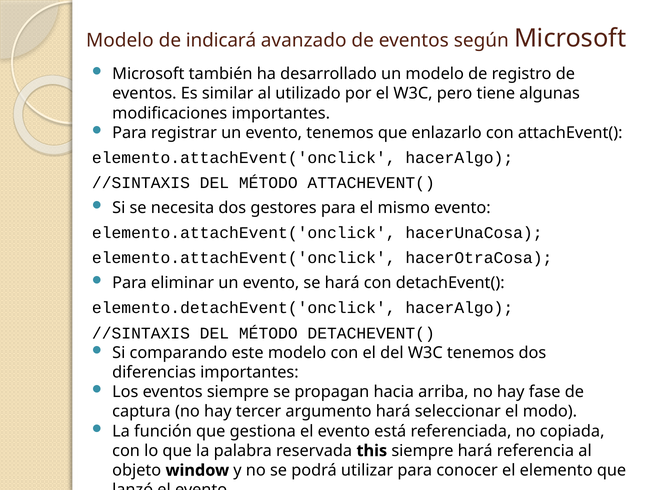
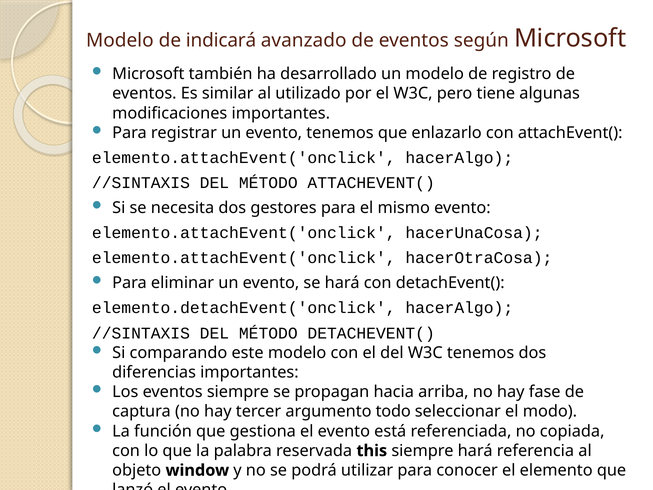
argumento hará: hará -> todo
